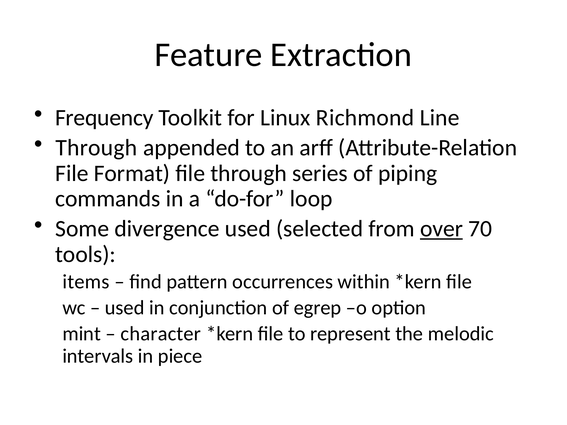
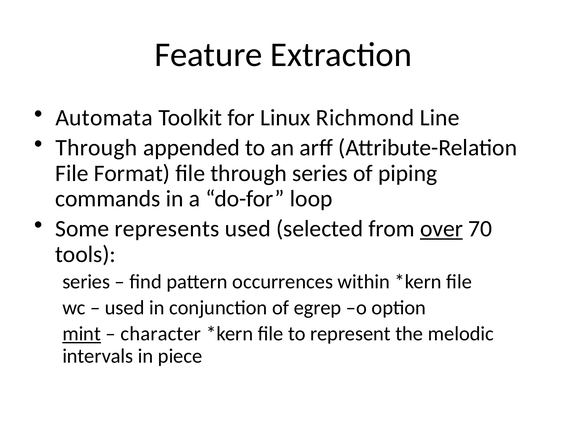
Frequency: Frequency -> Automata
divergence: divergence -> represents
items at (86, 282): items -> series
mint underline: none -> present
